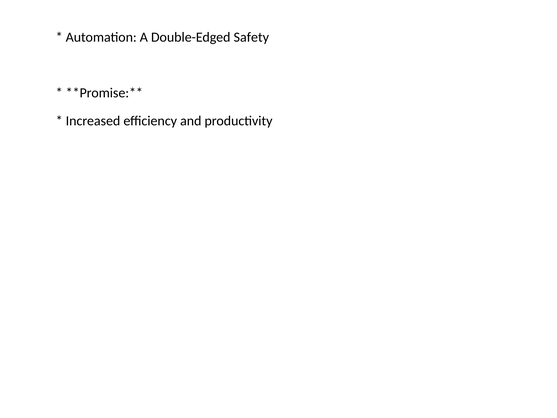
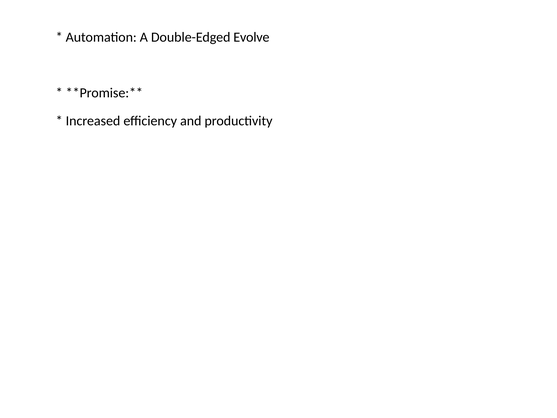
Safety: Safety -> Evolve
